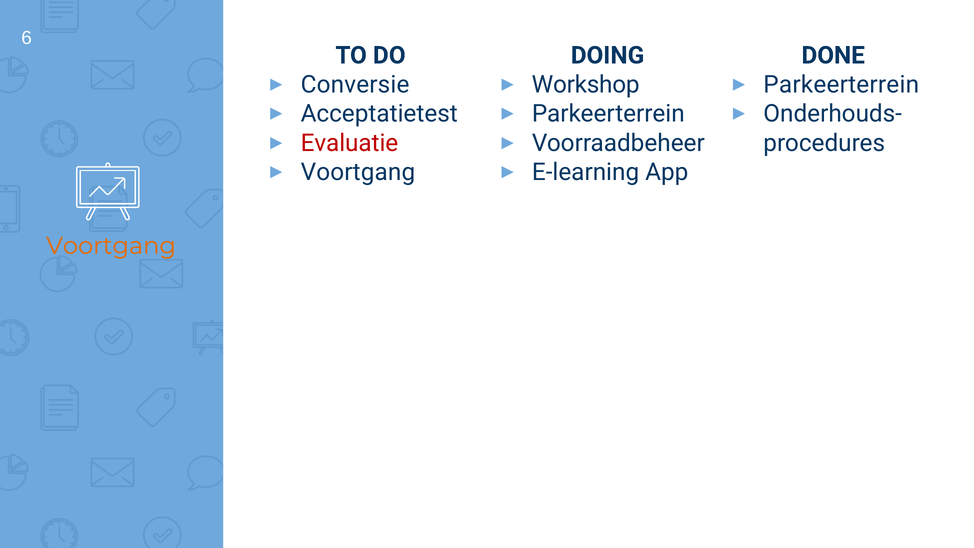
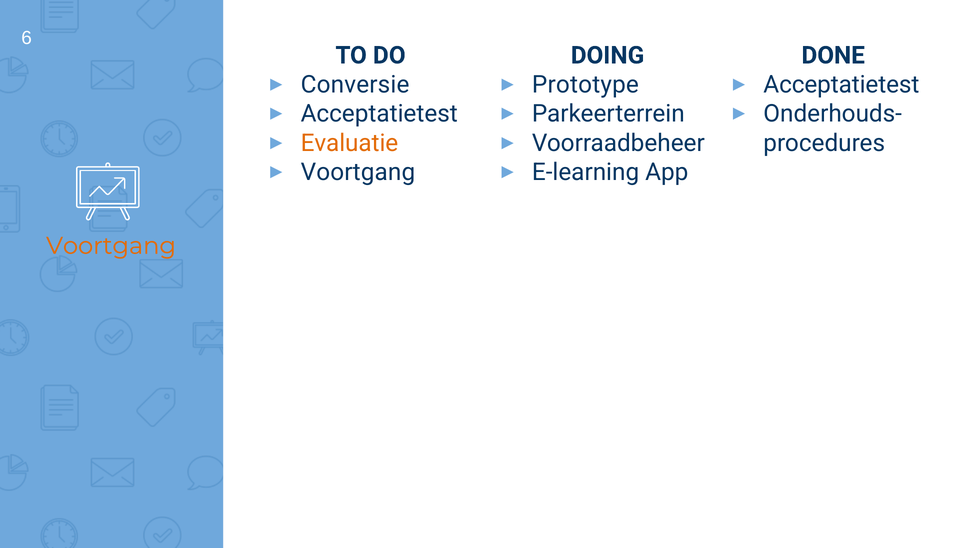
Workshop: Workshop -> Prototype
Parkeerterrein at (841, 85): Parkeerterrein -> Acceptatietest
Evaluatie colour: red -> orange
